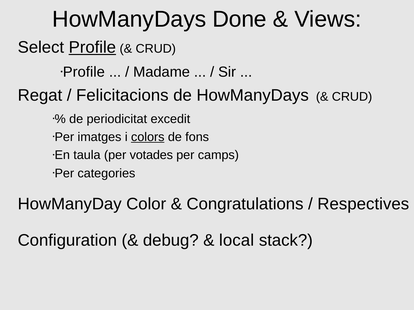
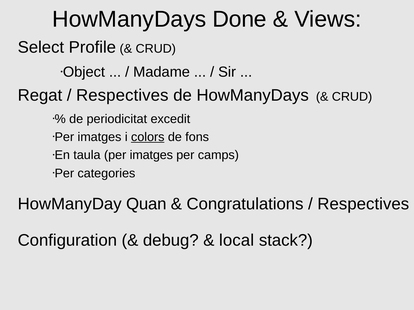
Profile at (92, 48) underline: present -> none
Profile at (84, 72): Profile -> Object
Felicitacions at (122, 95): Felicitacions -> Respectives
taula per votades: votades -> imatges
Color: Color -> Quan
